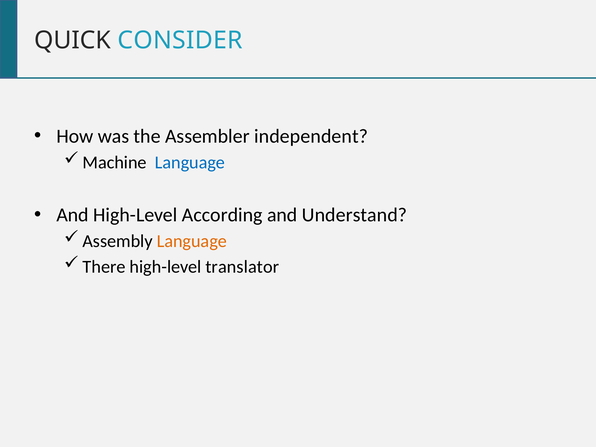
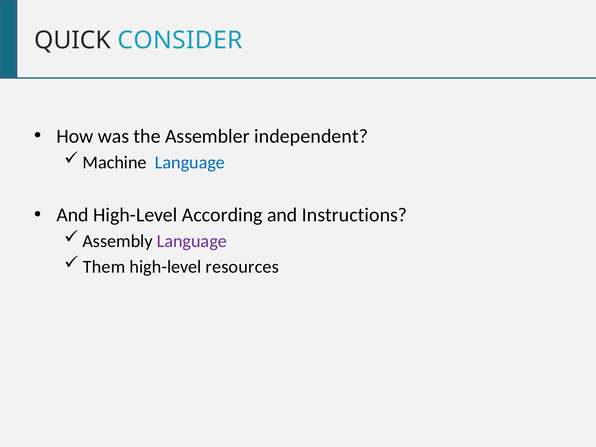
Understand: Understand -> Instructions
Language at (192, 241) colour: orange -> purple
There: There -> Them
translator: translator -> resources
